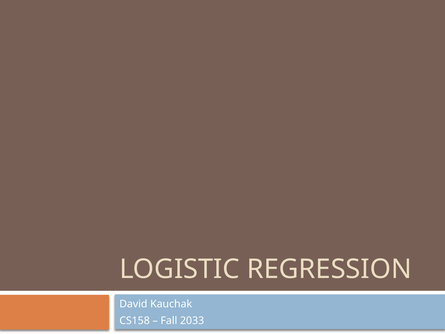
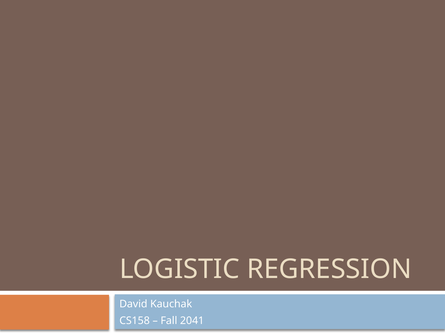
2033: 2033 -> 2041
